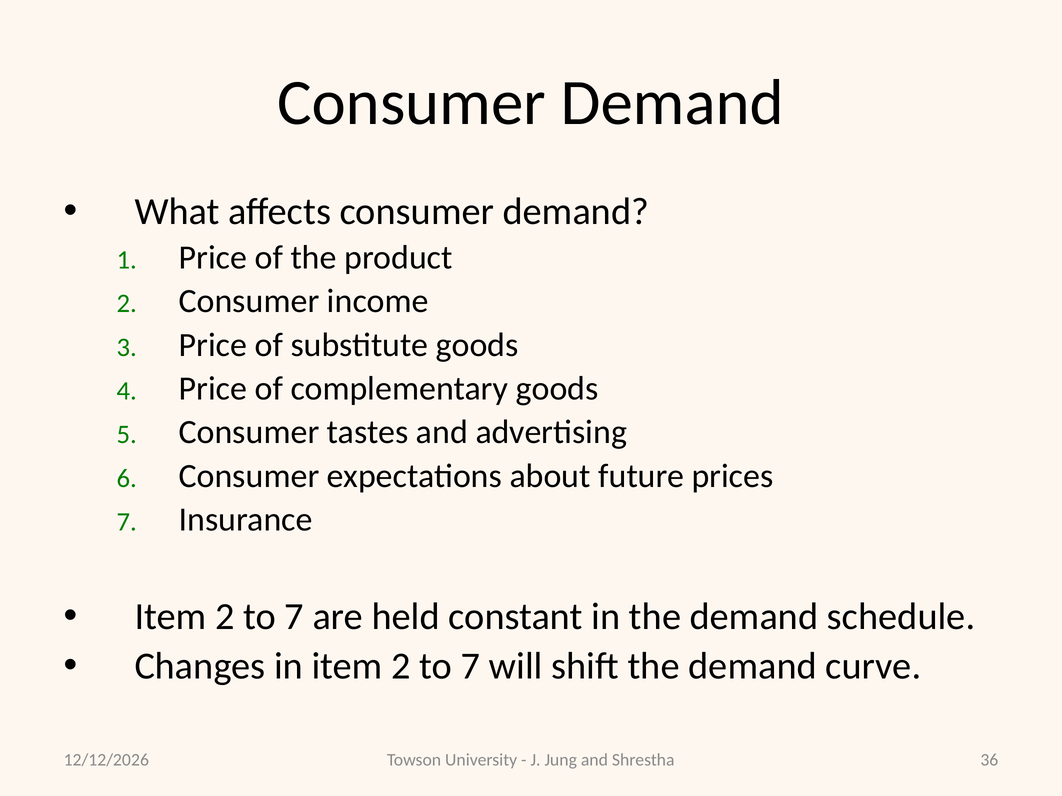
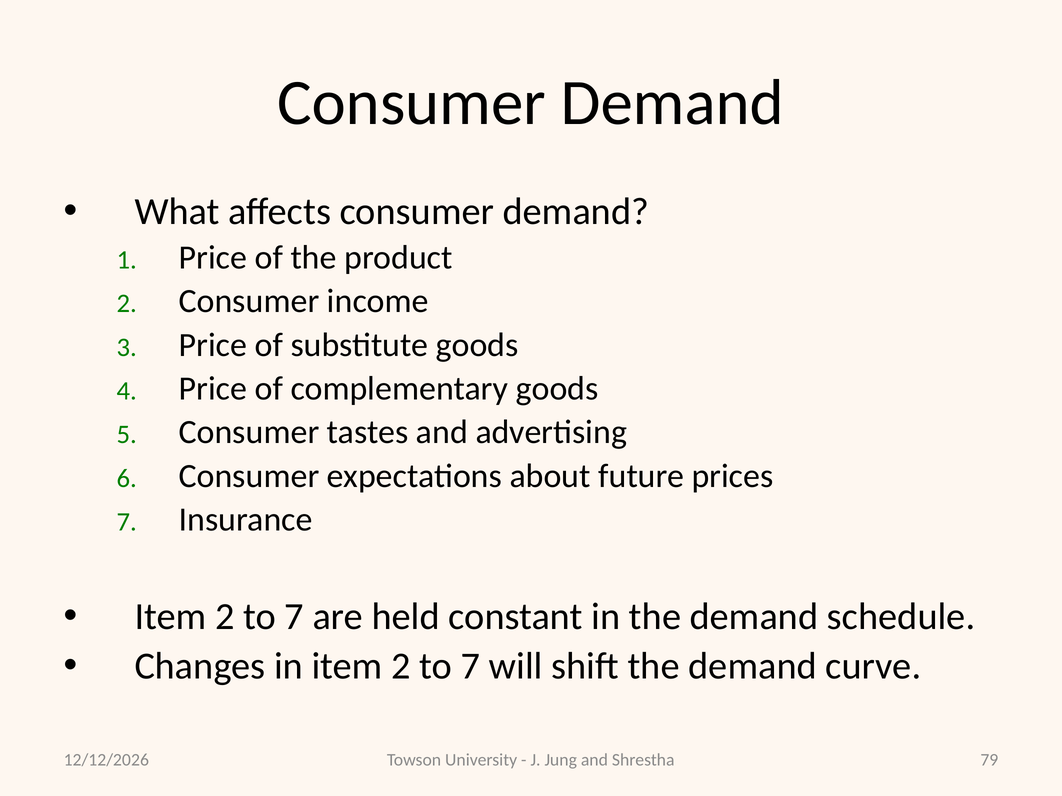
36: 36 -> 79
